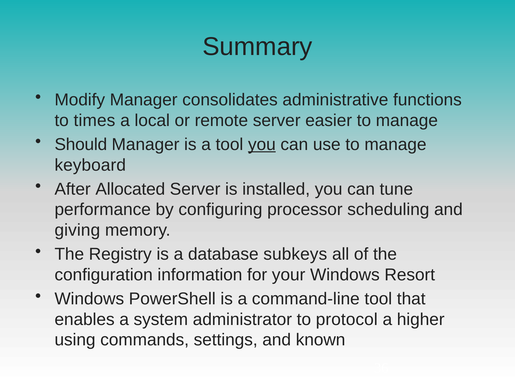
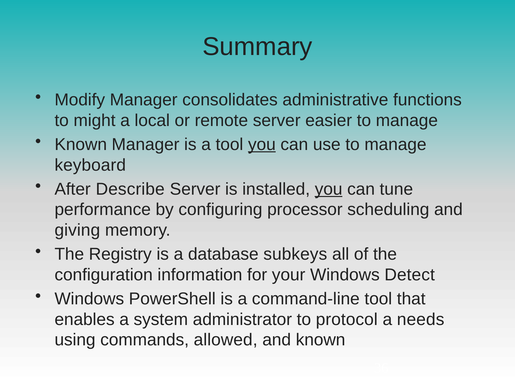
times: times -> might
Should at (81, 145): Should -> Known
Allocated: Allocated -> Describe
you at (329, 189) underline: none -> present
Resort: Resort -> Detect
higher: higher -> needs
settings: settings -> allowed
